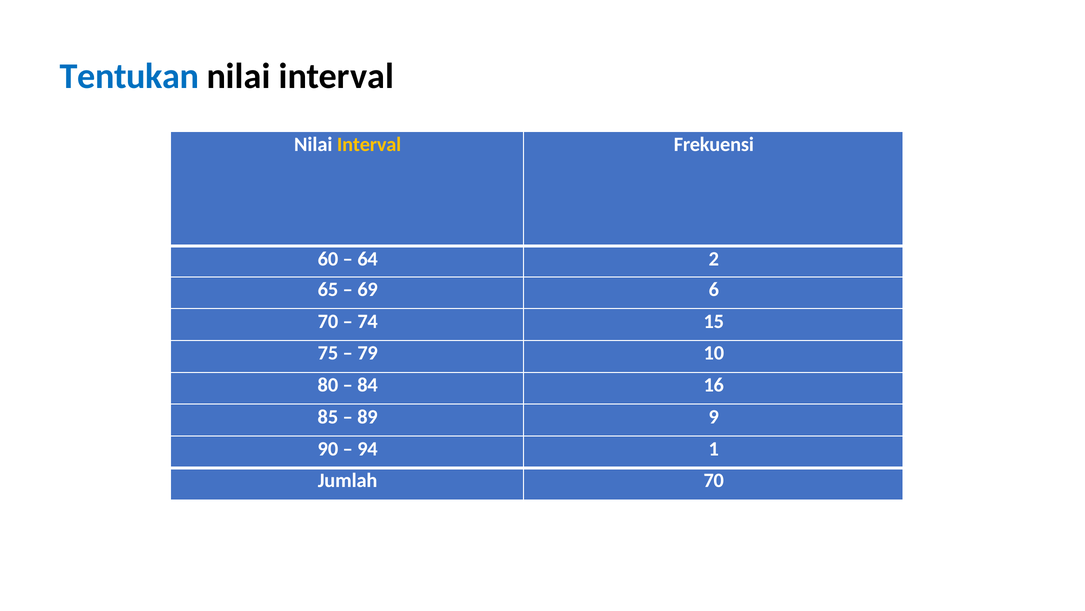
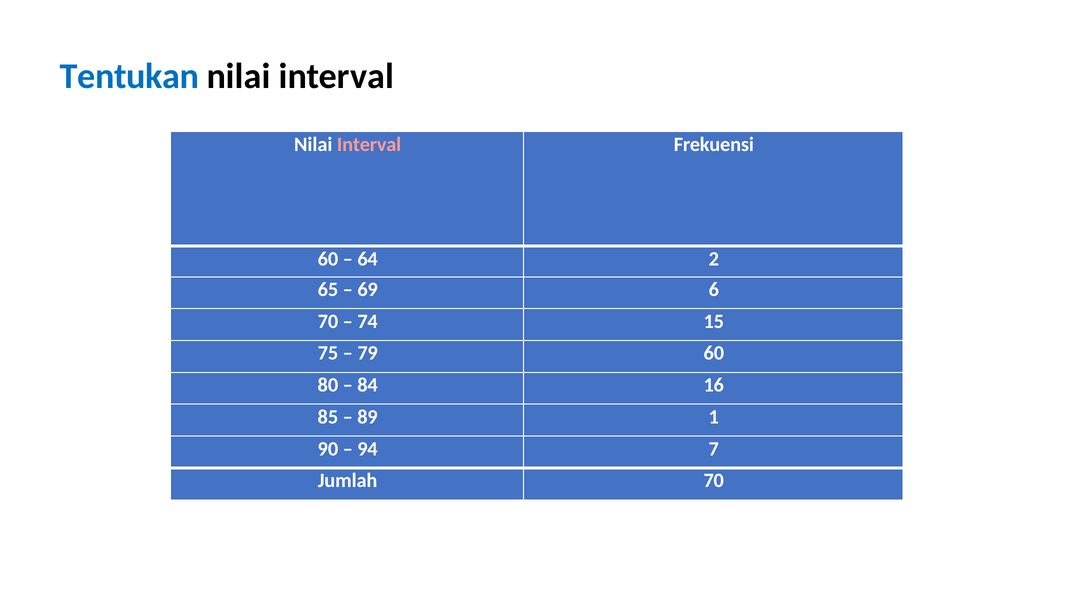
Interval at (369, 144) colour: yellow -> pink
79 10: 10 -> 60
9: 9 -> 1
1: 1 -> 7
